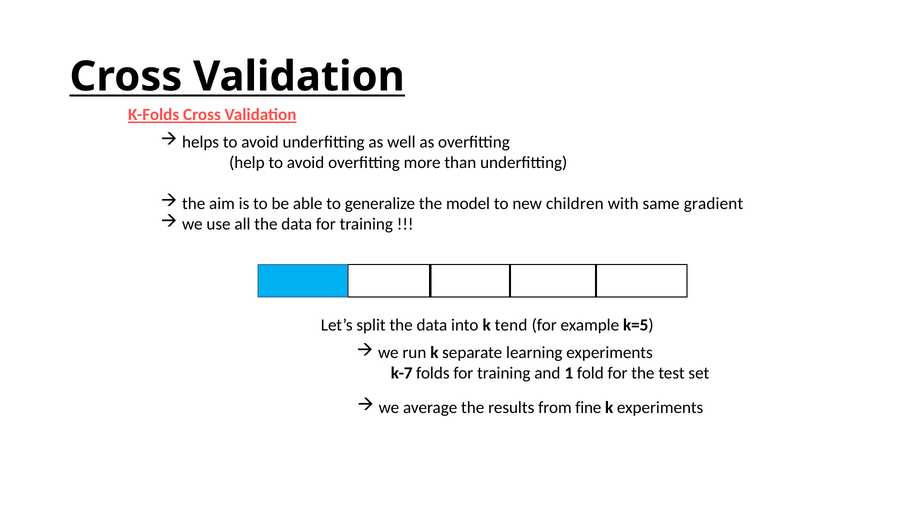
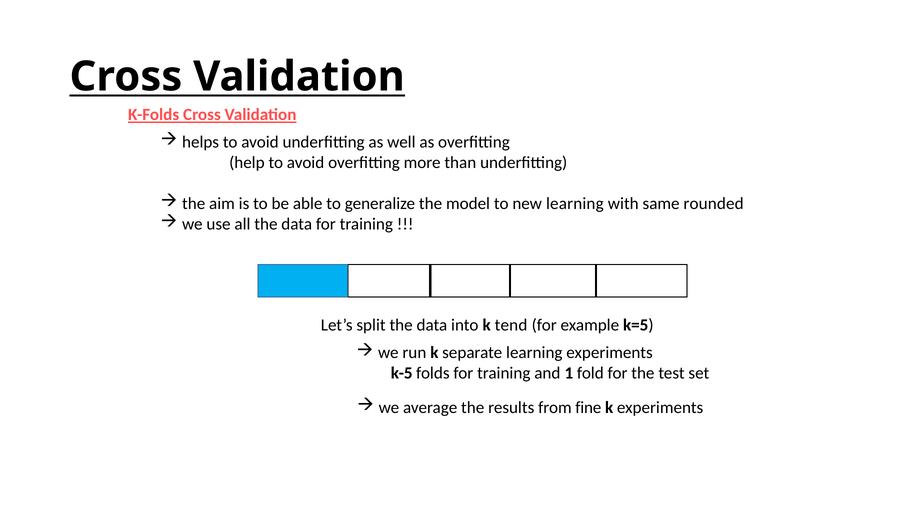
new children: children -> learning
gradient: gradient -> rounded
k-7: k-7 -> k-5
